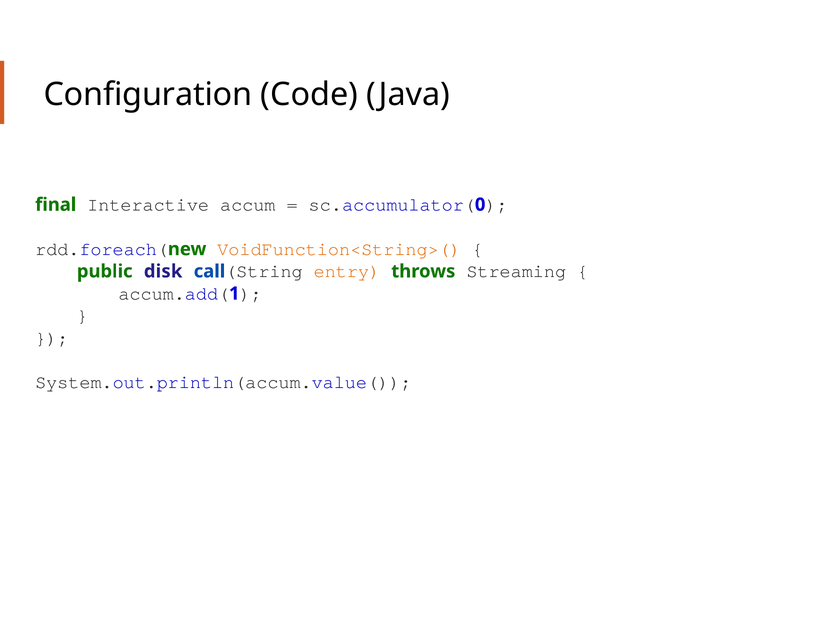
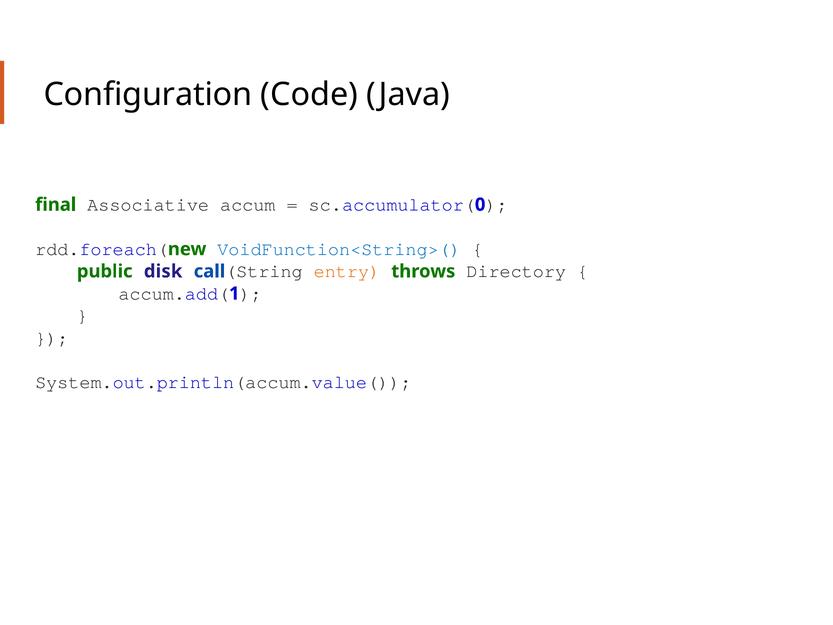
Interactive: Interactive -> Associative
VoidFunction<String>( colour: orange -> blue
Streaming: Streaming -> Directory
